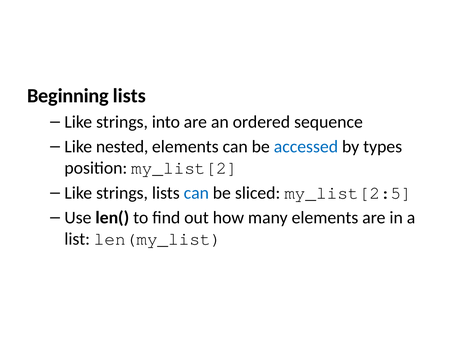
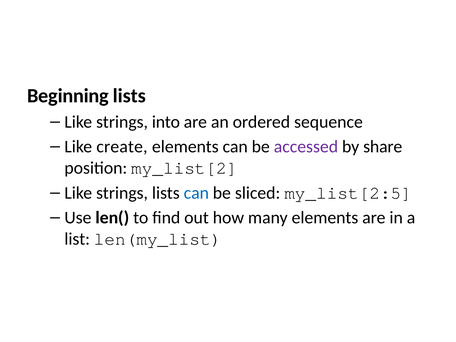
nested: nested -> create
accessed colour: blue -> purple
types: types -> share
